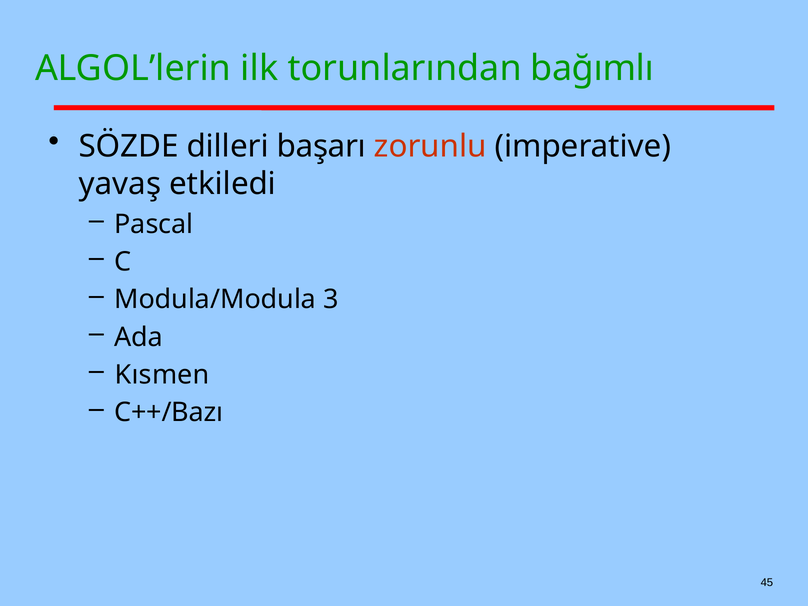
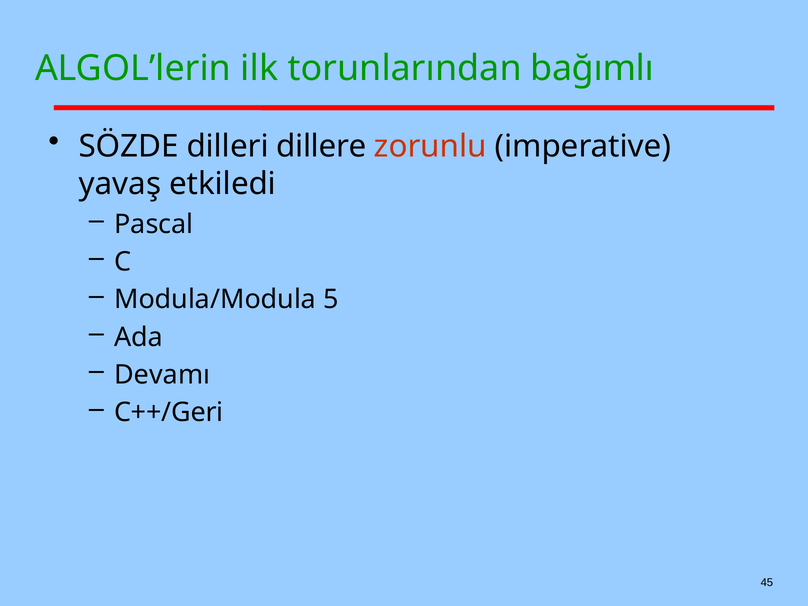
başarı: başarı -> dillere
3: 3 -> 5
Kısmen: Kısmen -> Devamı
C++/Bazı: C++/Bazı -> C++/Geri
